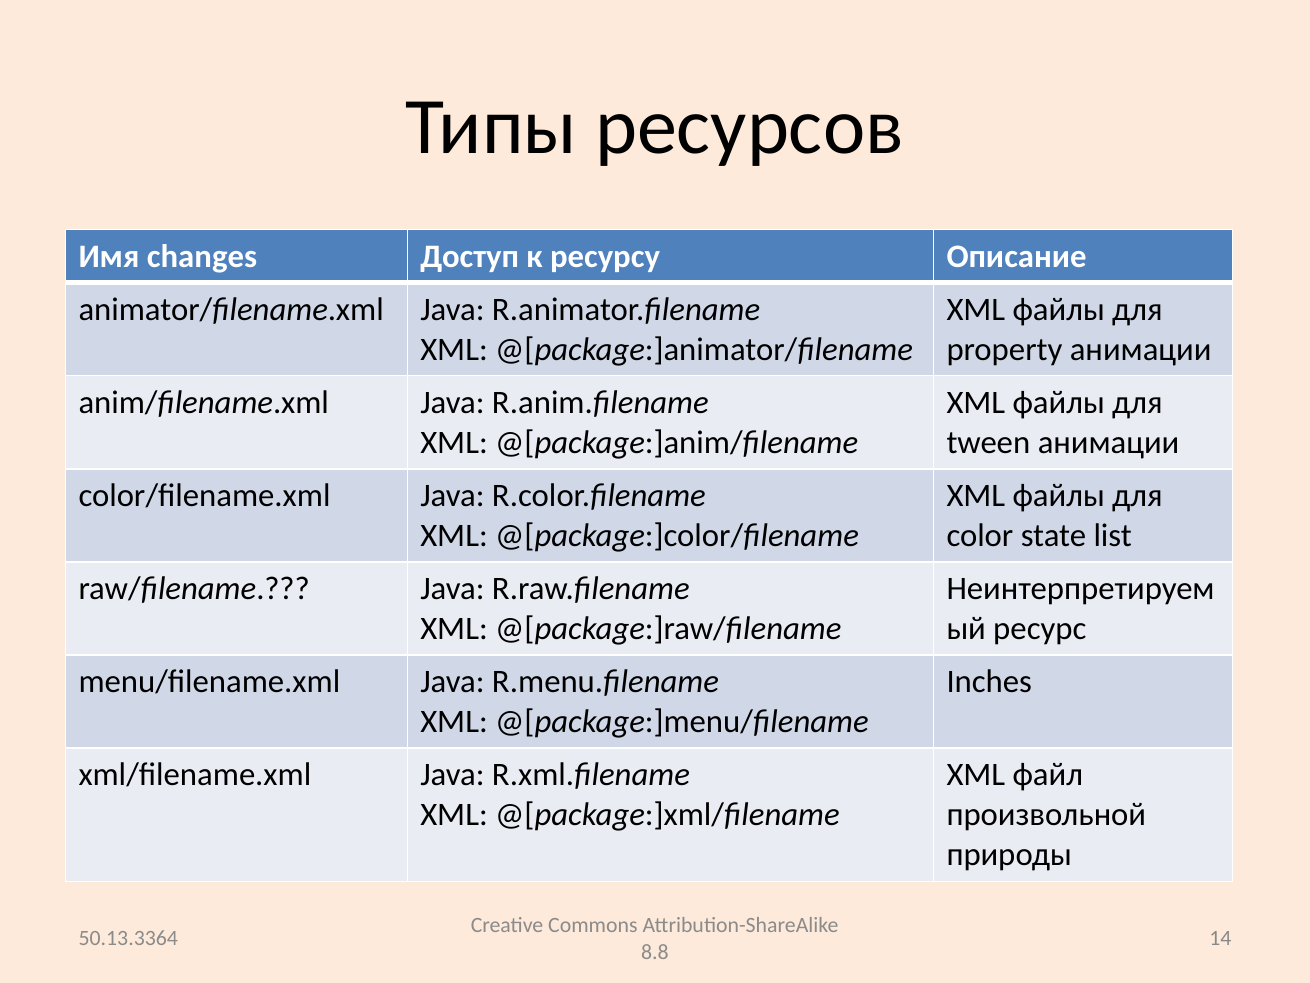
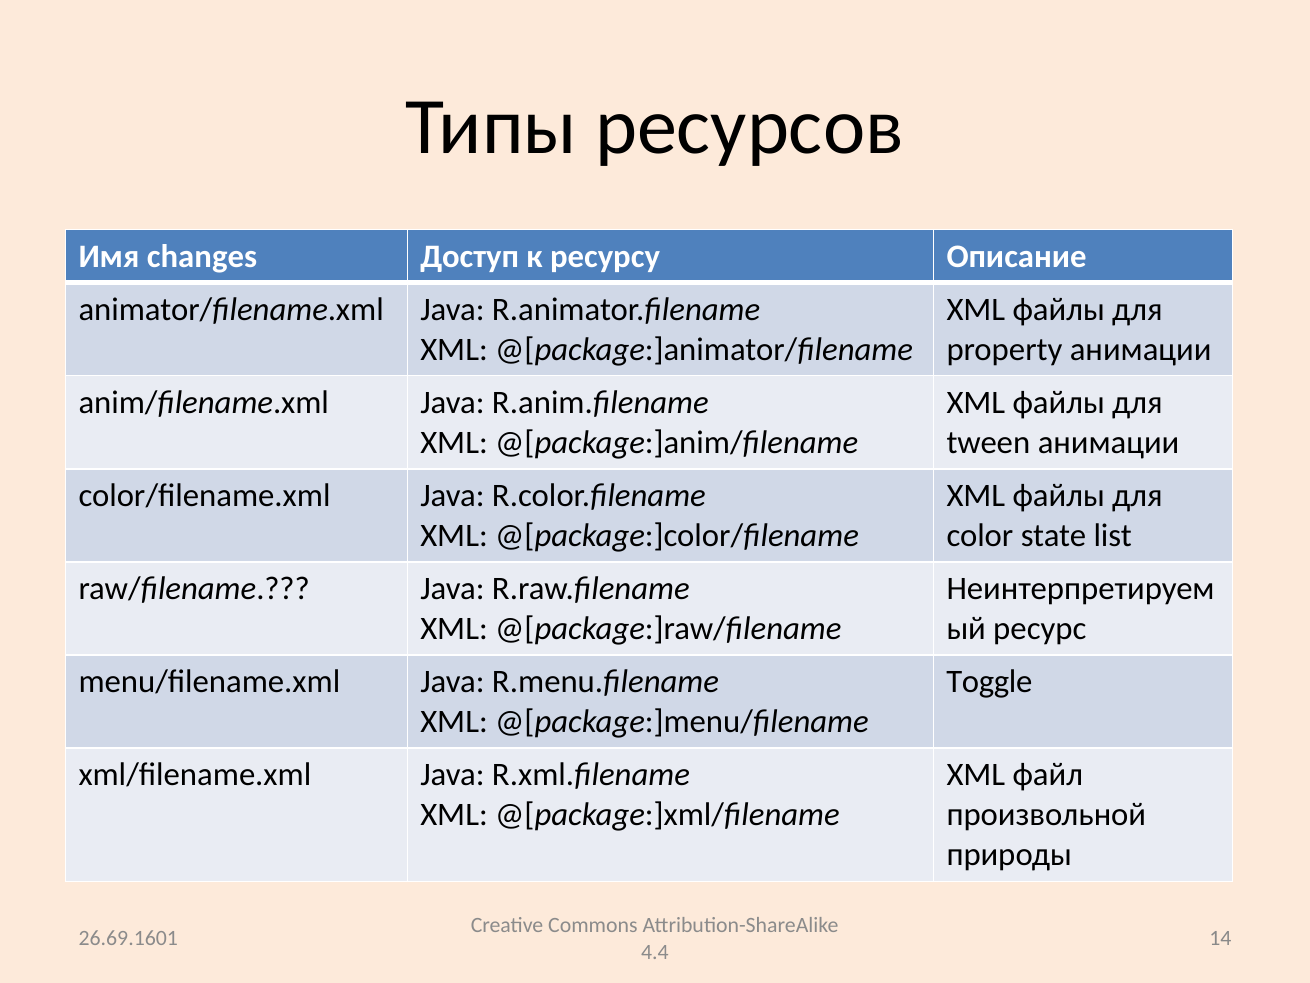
Inches: Inches -> Toggle
50.13.3364: 50.13.3364 -> 26.69.1601
8.8: 8.8 -> 4.4
